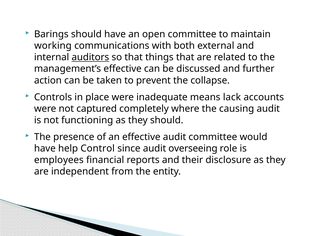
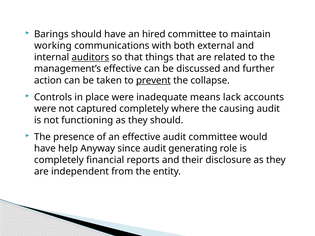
open: open -> hired
prevent underline: none -> present
Control: Control -> Anyway
overseeing: overseeing -> generating
employees at (59, 160): employees -> completely
